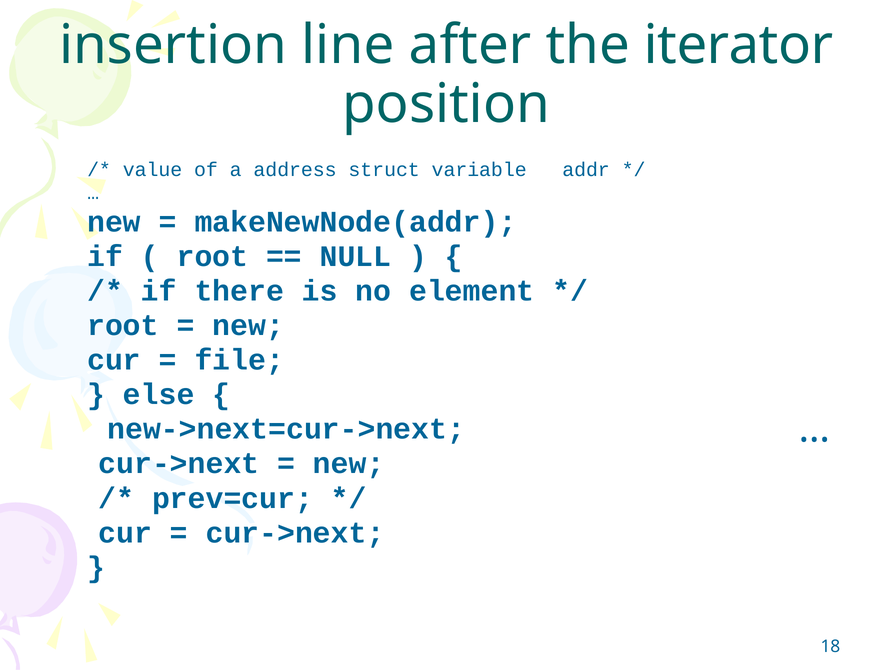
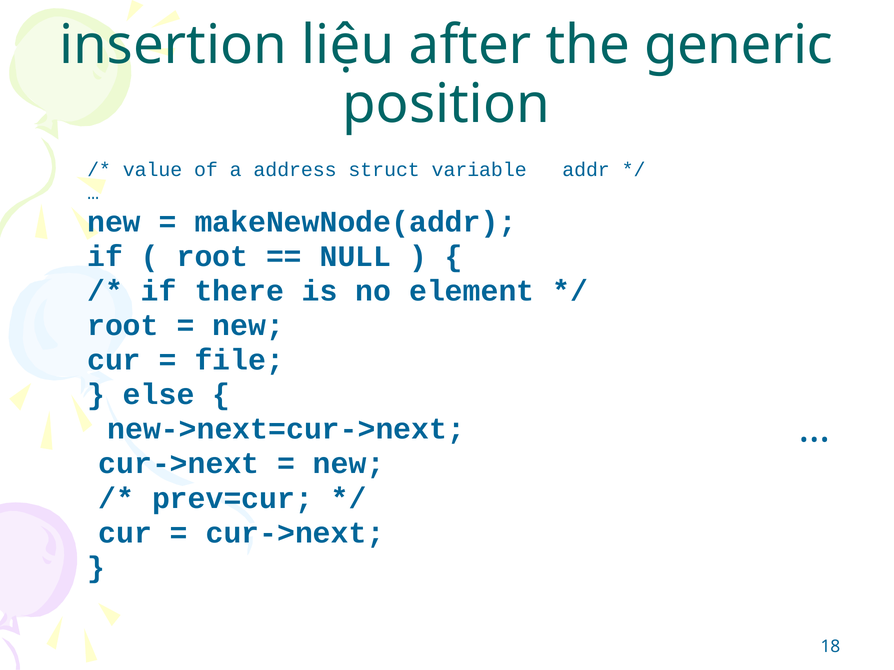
line: line -> liệu
iterator: iterator -> generic
